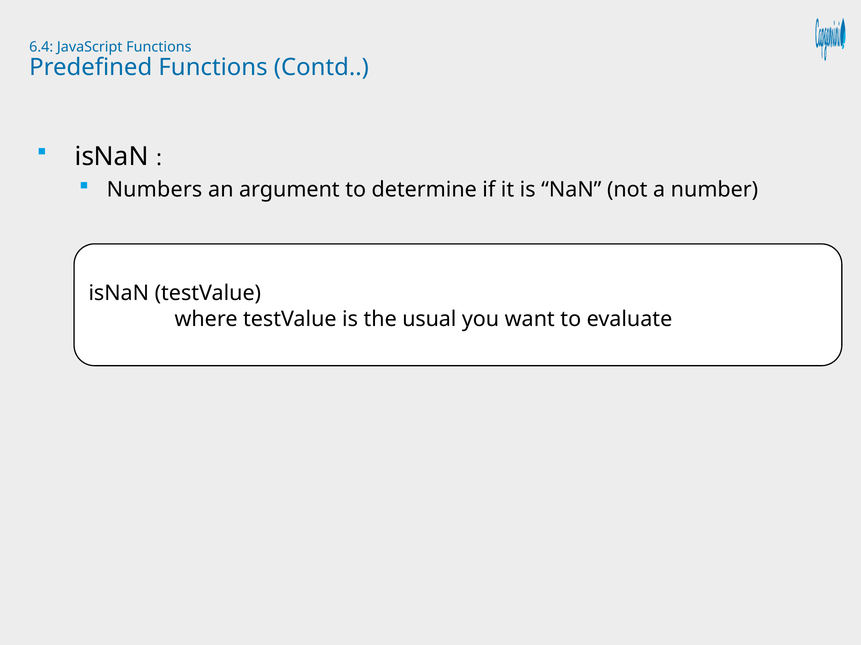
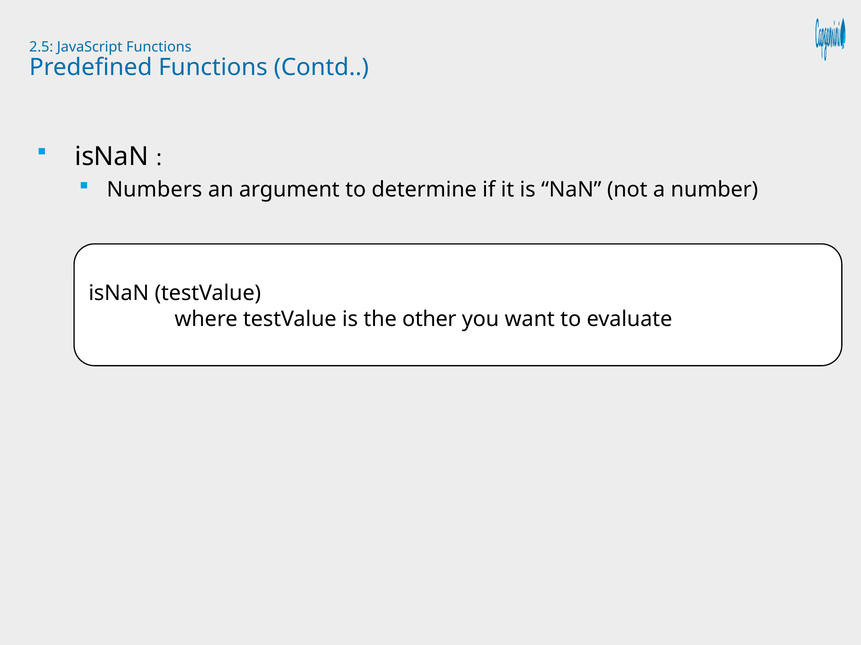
6.4: 6.4 -> 2.5
usual: usual -> other
